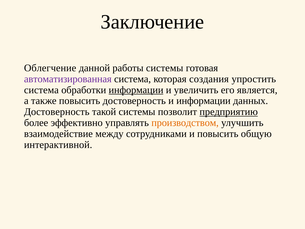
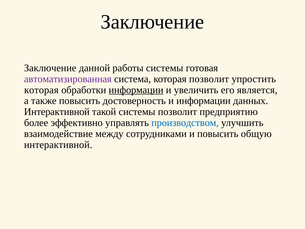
Облегчение at (50, 68): Облегчение -> Заключение
которая создания: создания -> позволит
система at (41, 90): система -> которая
Достоверность at (57, 112): Достоверность -> Интерактивной
предприятию underline: present -> none
производством colour: orange -> blue
